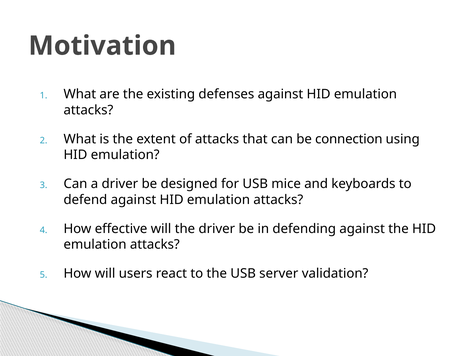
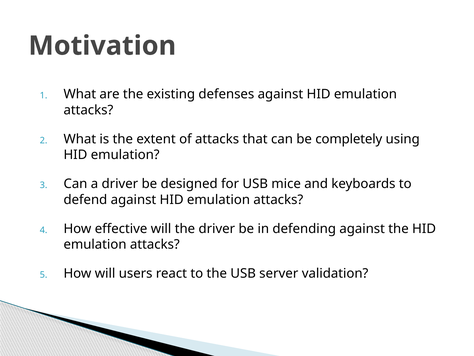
connection: connection -> completely
